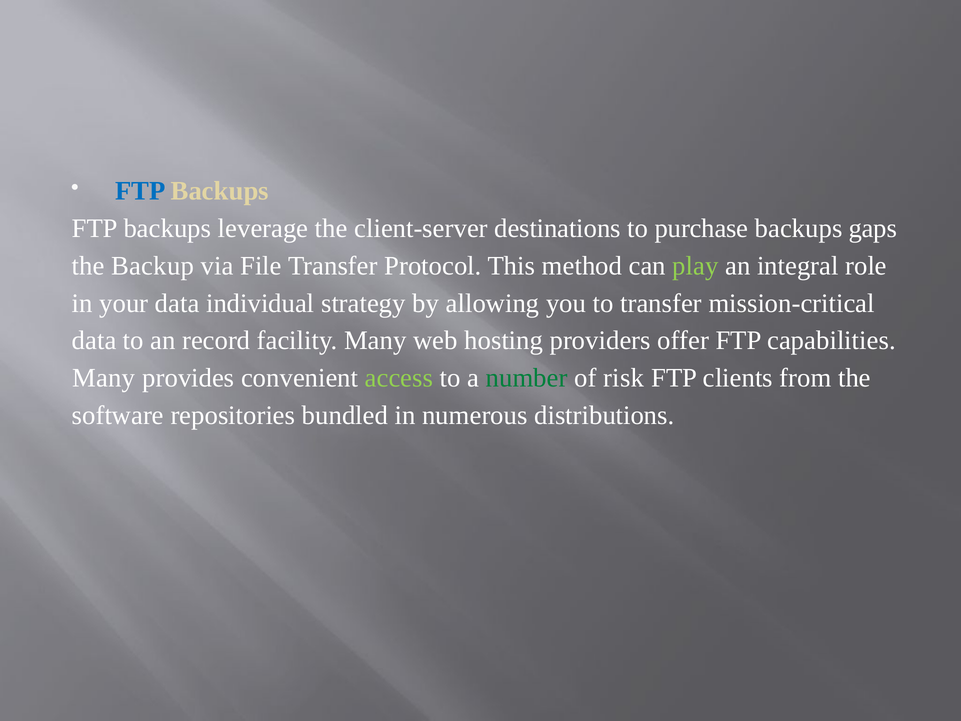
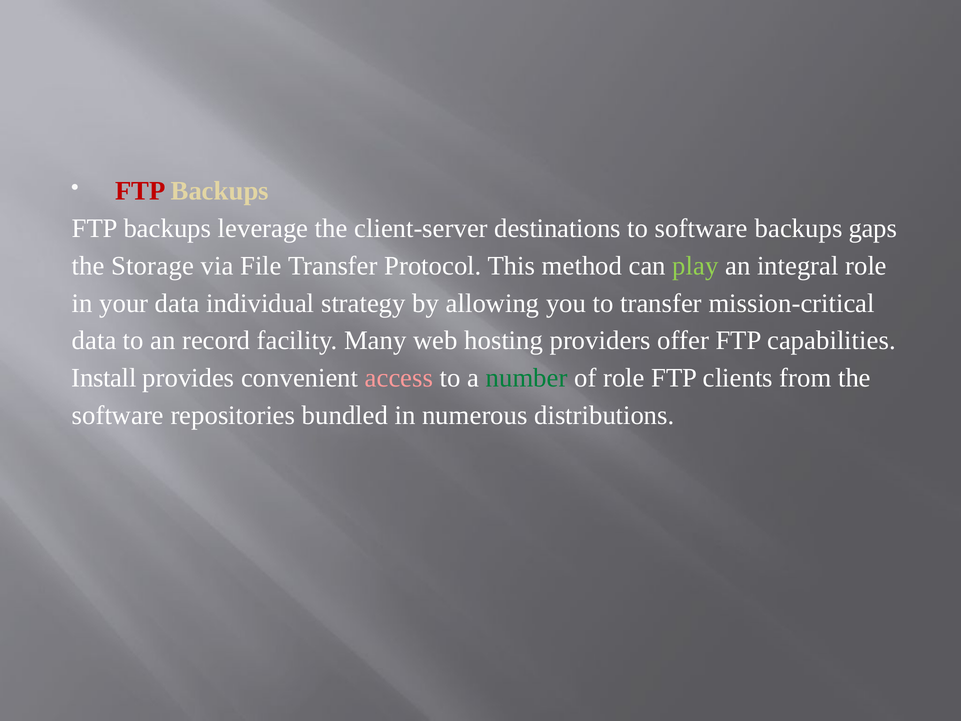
FTP at (140, 191) colour: blue -> red
to purchase: purchase -> software
Backup: Backup -> Storage
Many at (104, 378): Many -> Install
access colour: light green -> pink
of risk: risk -> role
